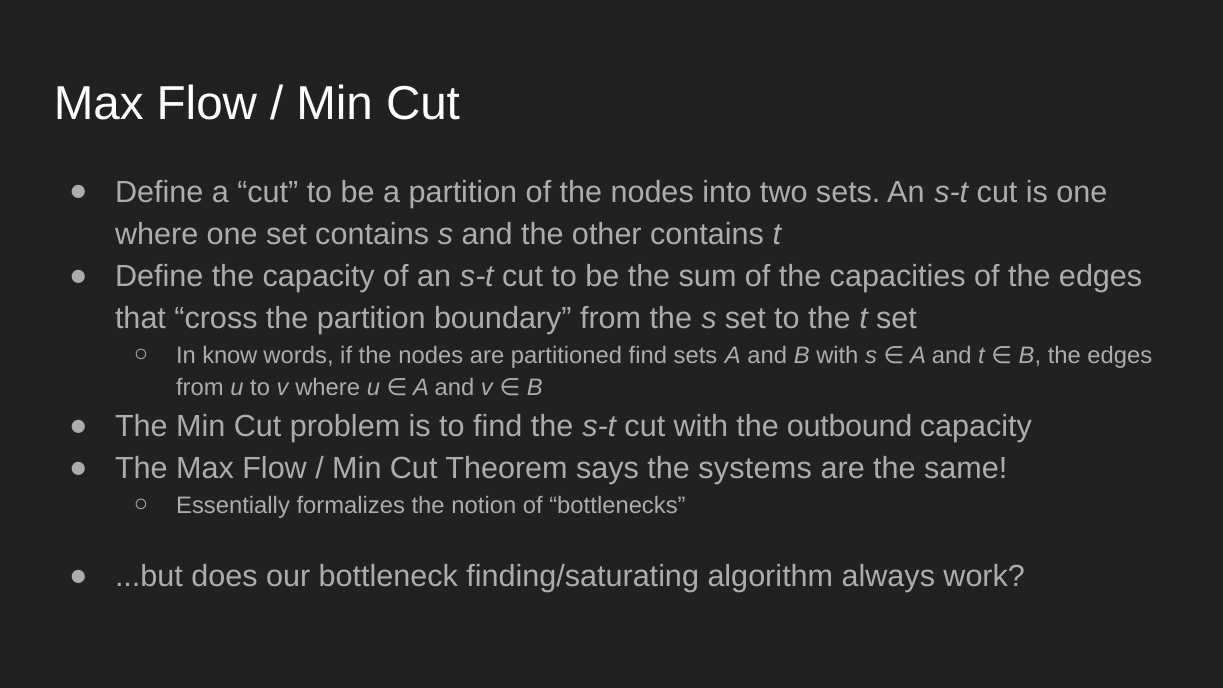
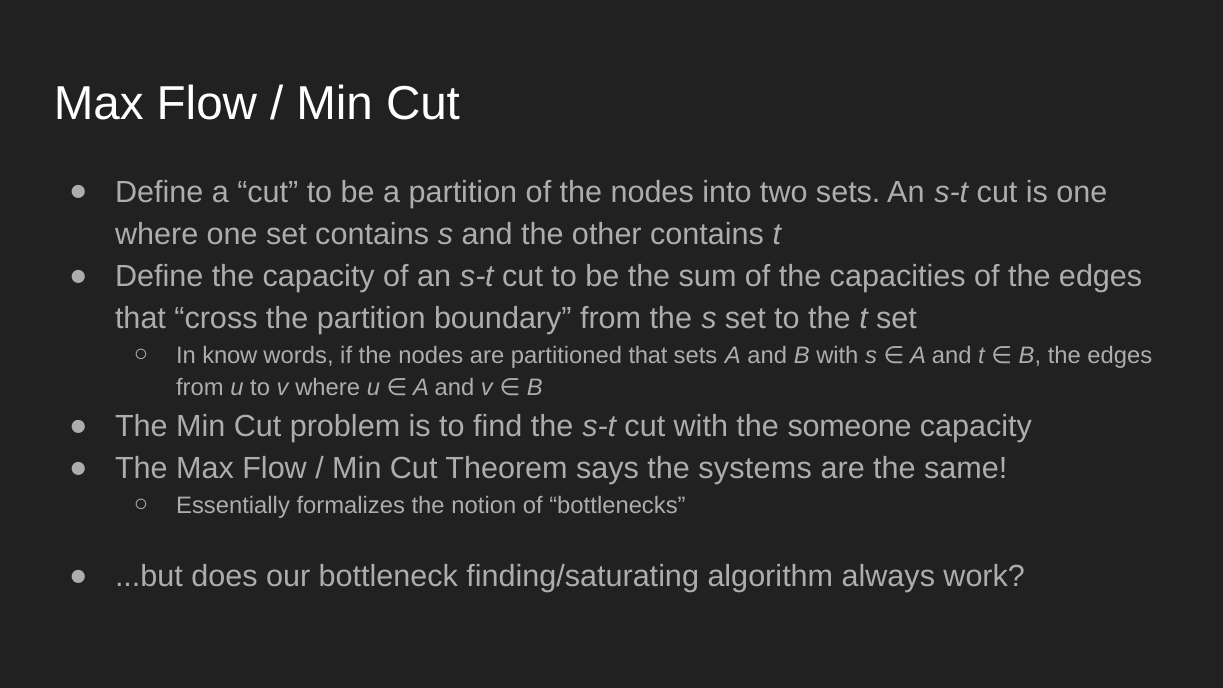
partitioned find: find -> that
outbound: outbound -> someone
